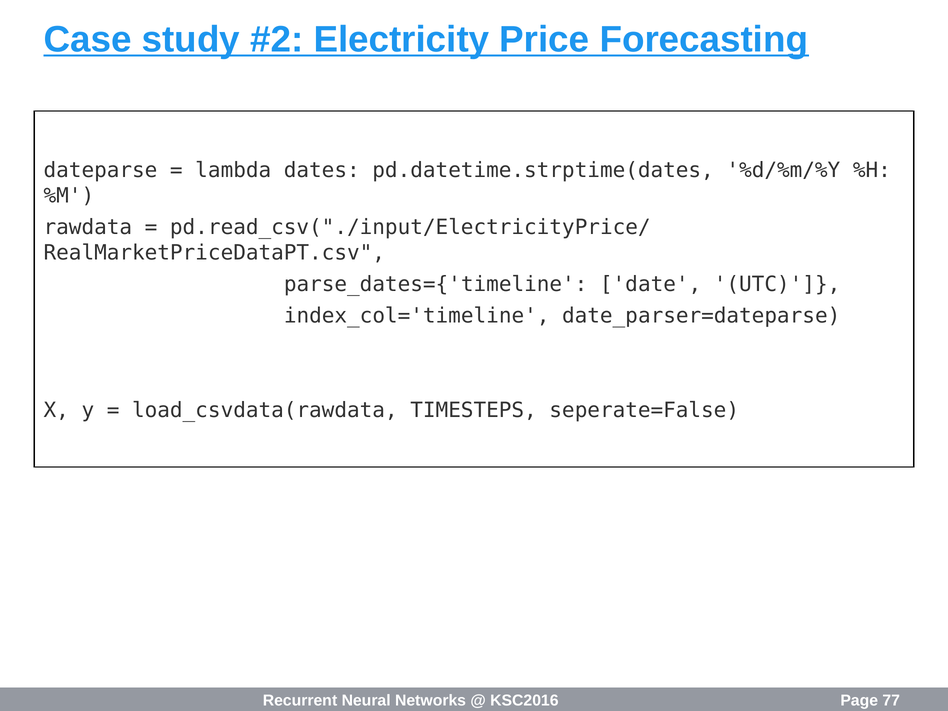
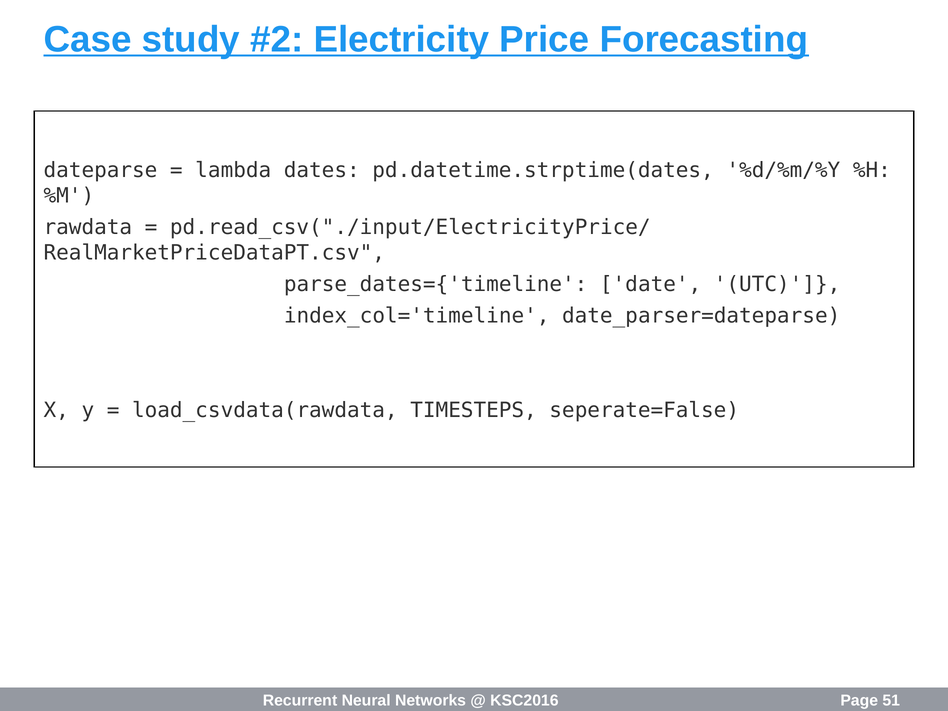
77: 77 -> 51
